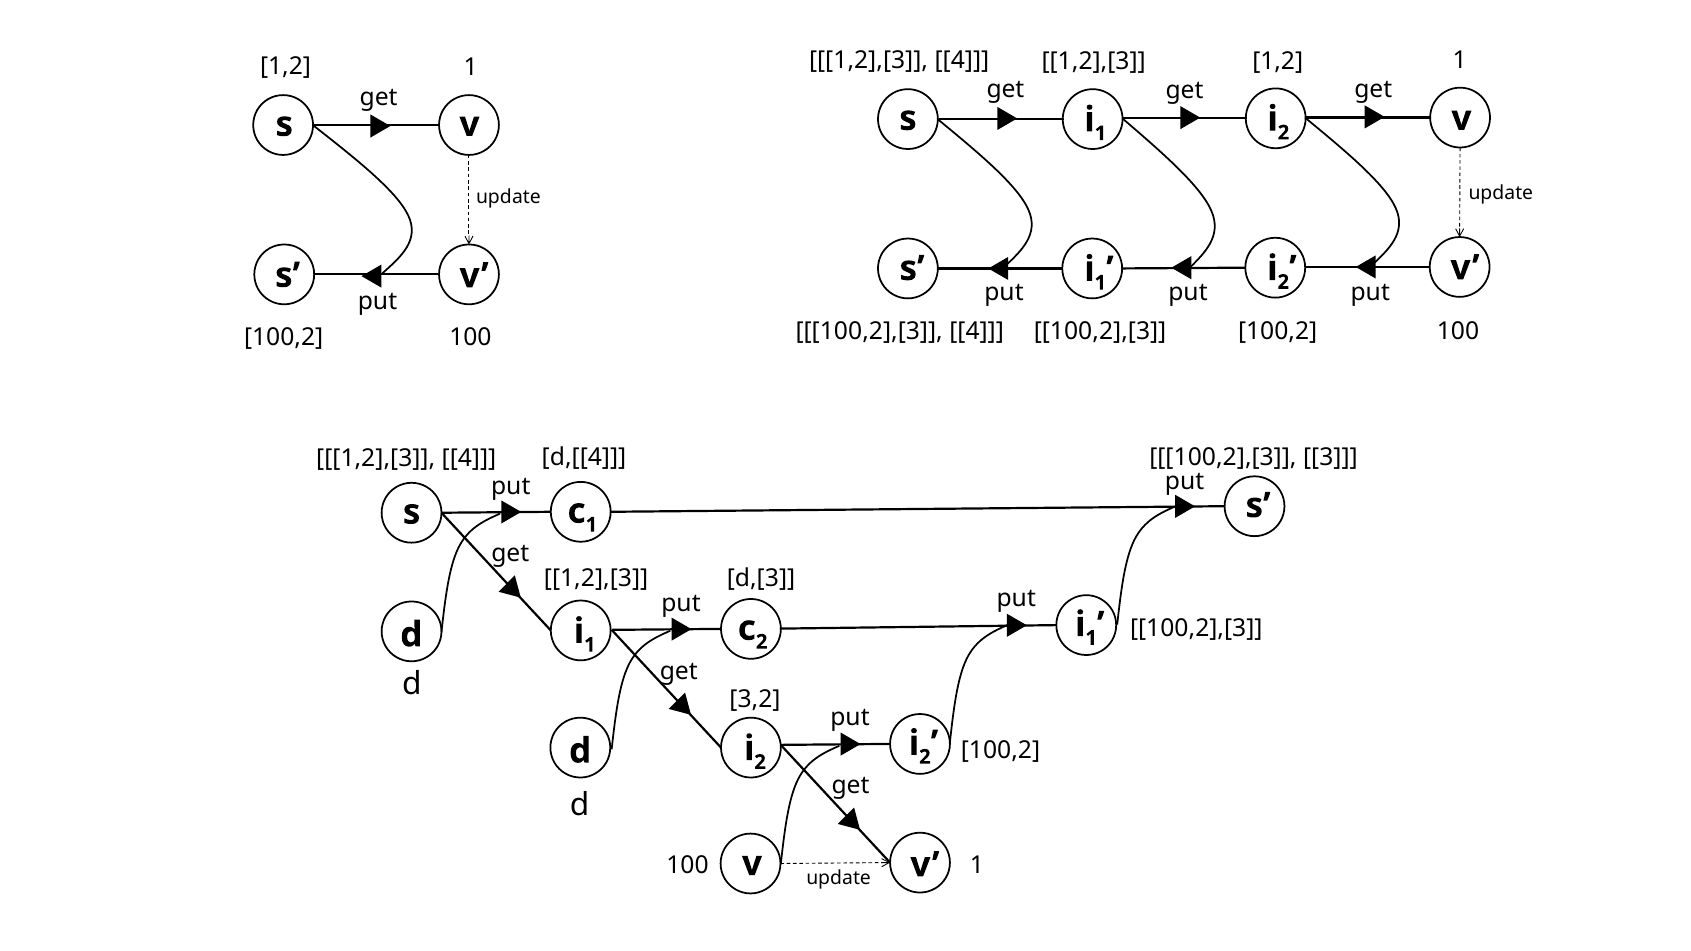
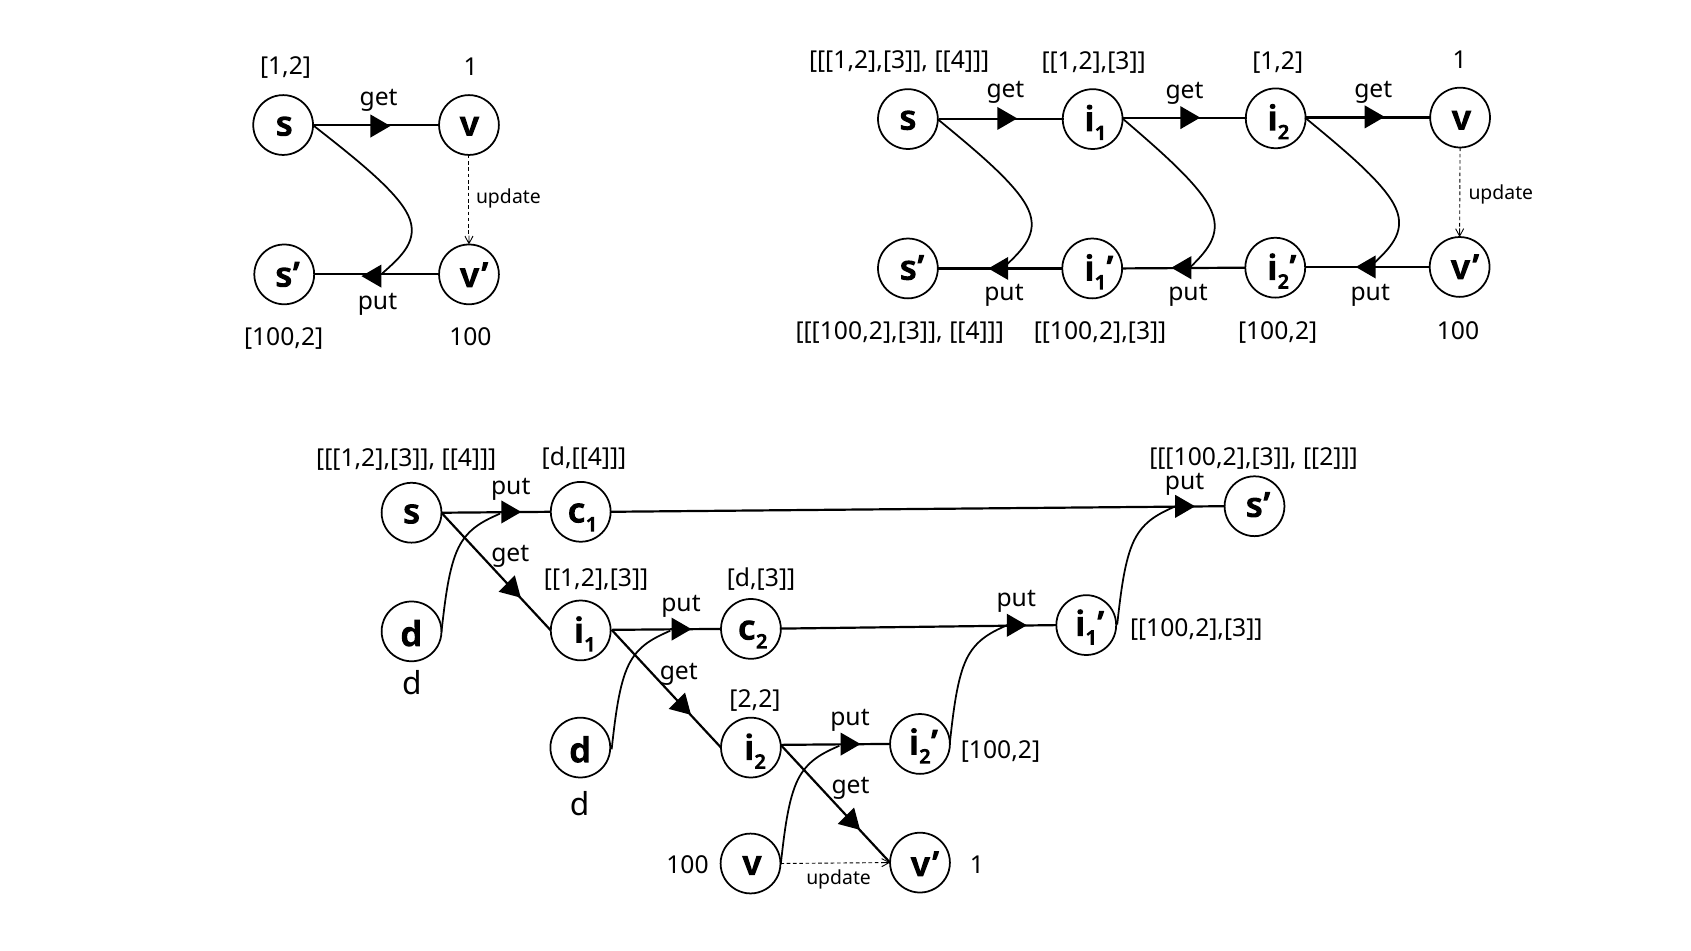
100,2],[3 3: 3 -> 2
3,2: 3,2 -> 2,2
